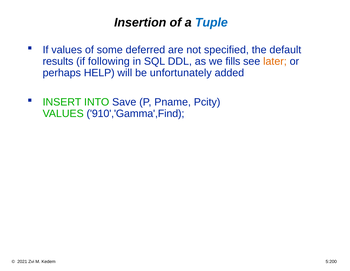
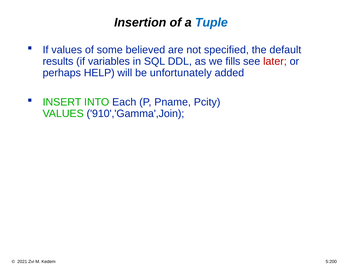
deferred: deferred -> believed
following: following -> variables
later colour: orange -> red
Save: Save -> Each
910','Gamma',Find: 910','Gamma',Find -> 910','Gamma',Join
